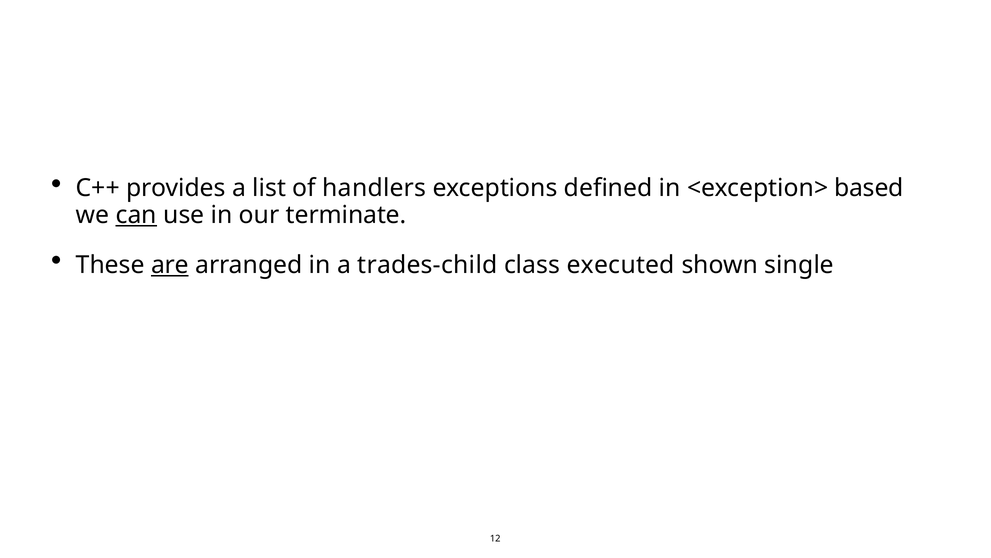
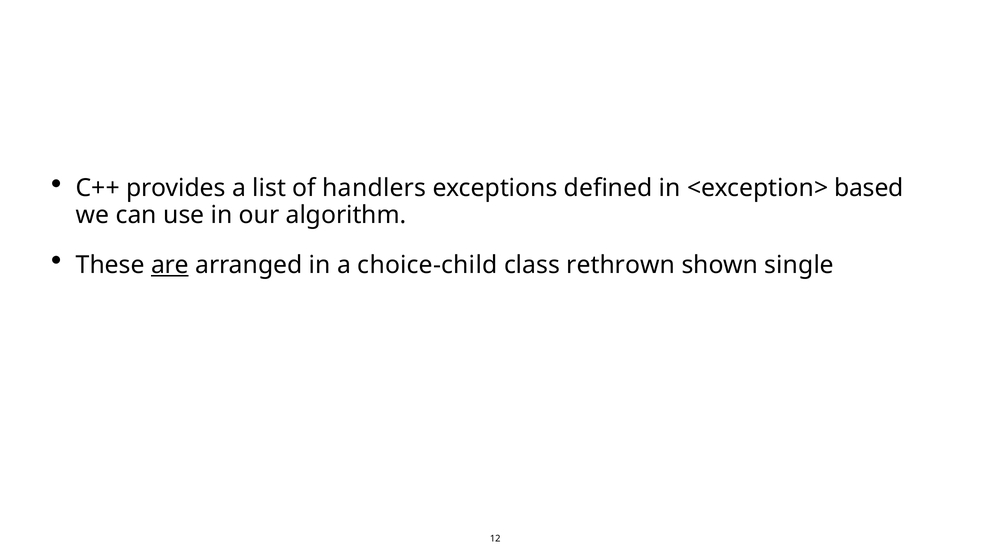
can underline: present -> none
terminate: terminate -> algorithm
trades-child: trades-child -> choice-child
executed: executed -> rethrown
